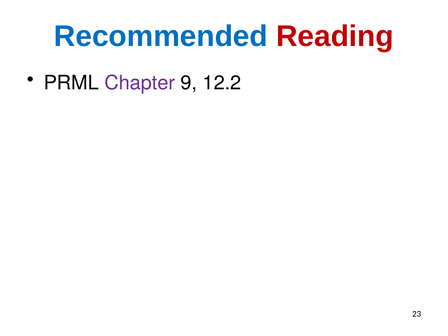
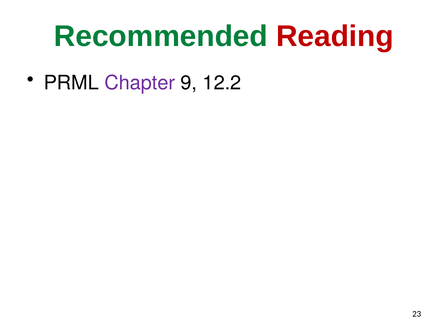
Recommended colour: blue -> green
